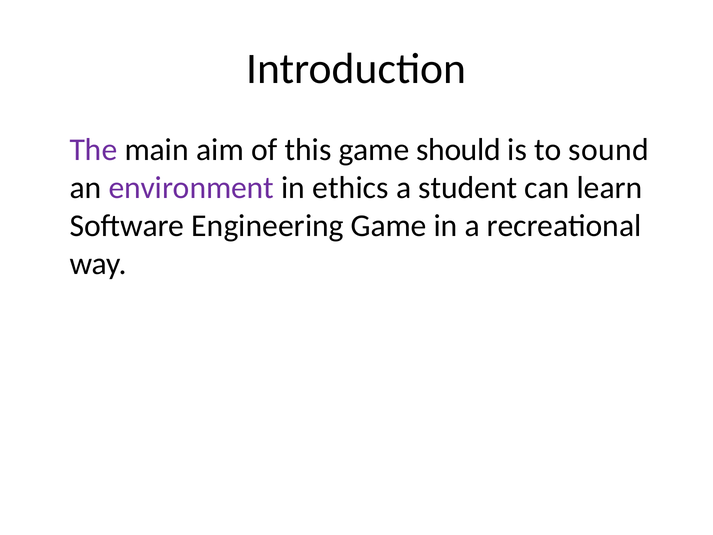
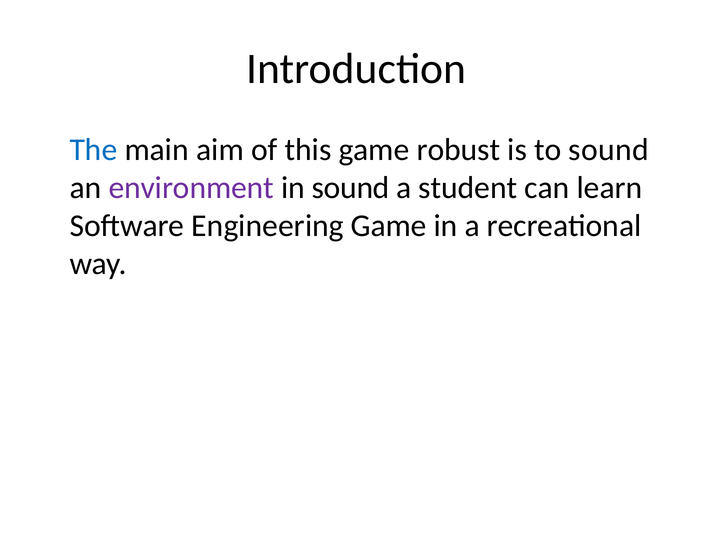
The colour: purple -> blue
should: should -> robust
in ethics: ethics -> sound
